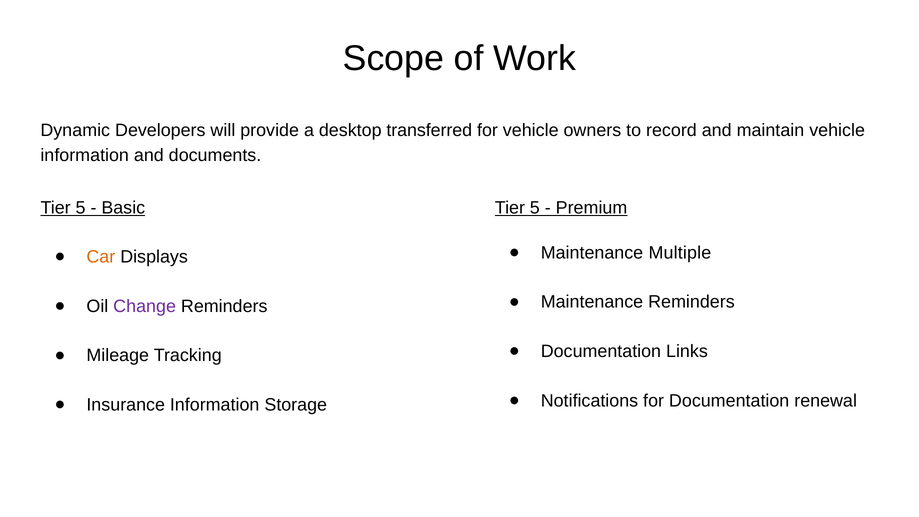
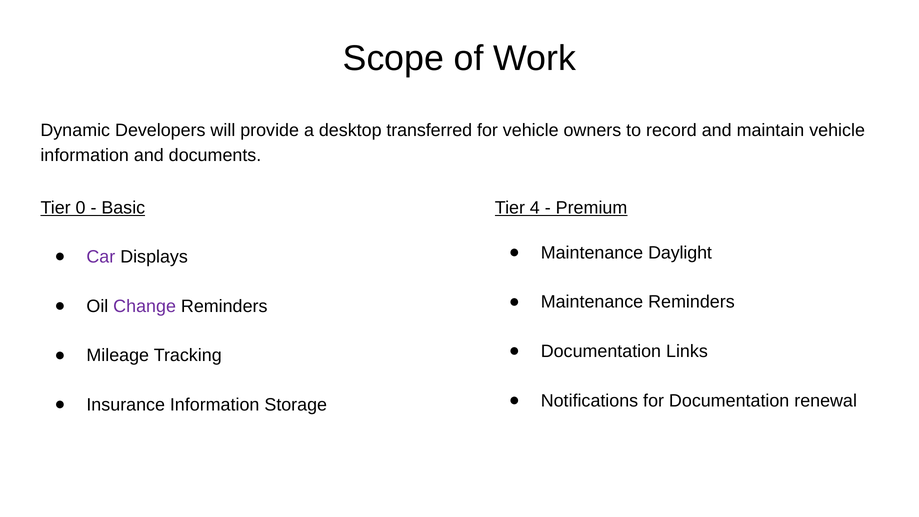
5 at (81, 208): 5 -> 0
5 at (535, 208): 5 -> 4
Multiple: Multiple -> Daylight
Car colour: orange -> purple
